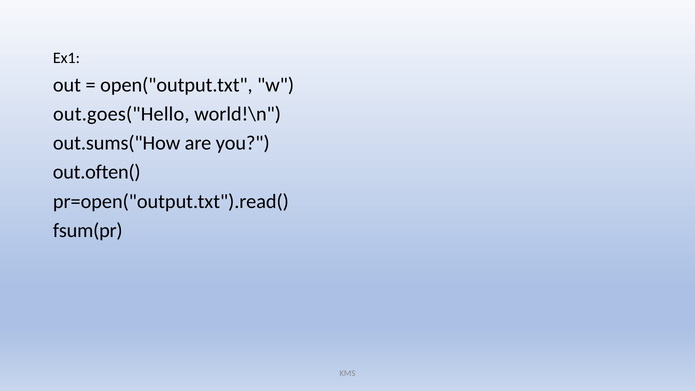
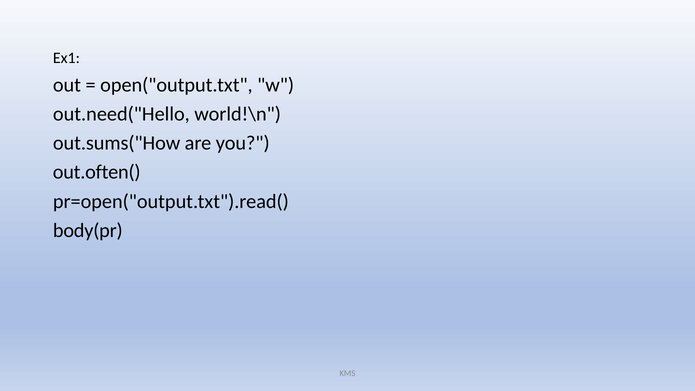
out.goes("Hello: out.goes("Hello -> out.need("Hello
fsum(pr: fsum(pr -> body(pr
